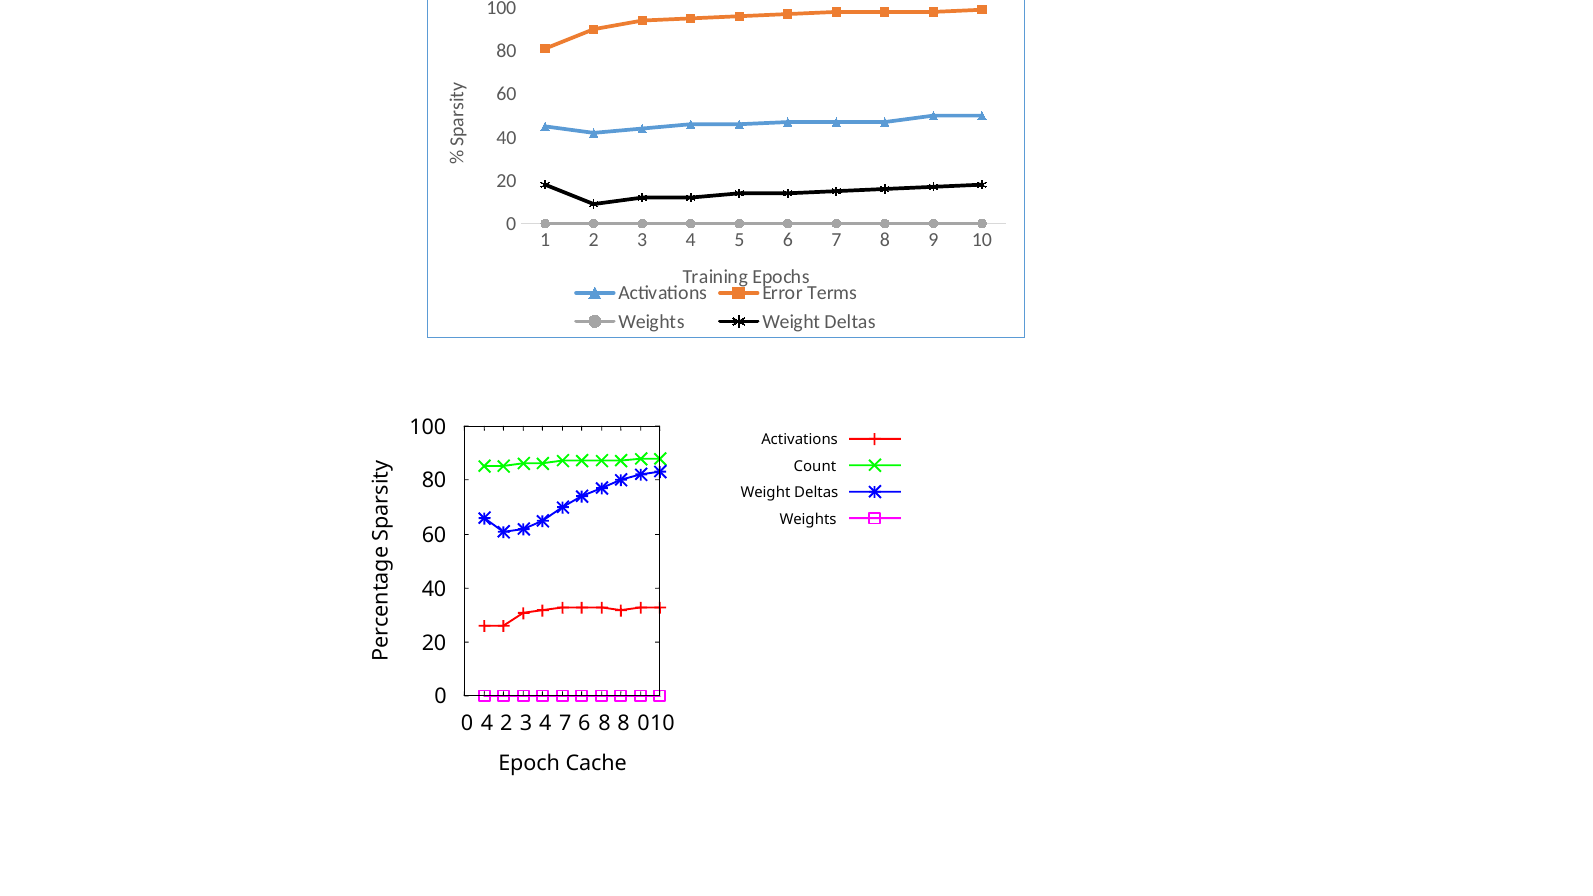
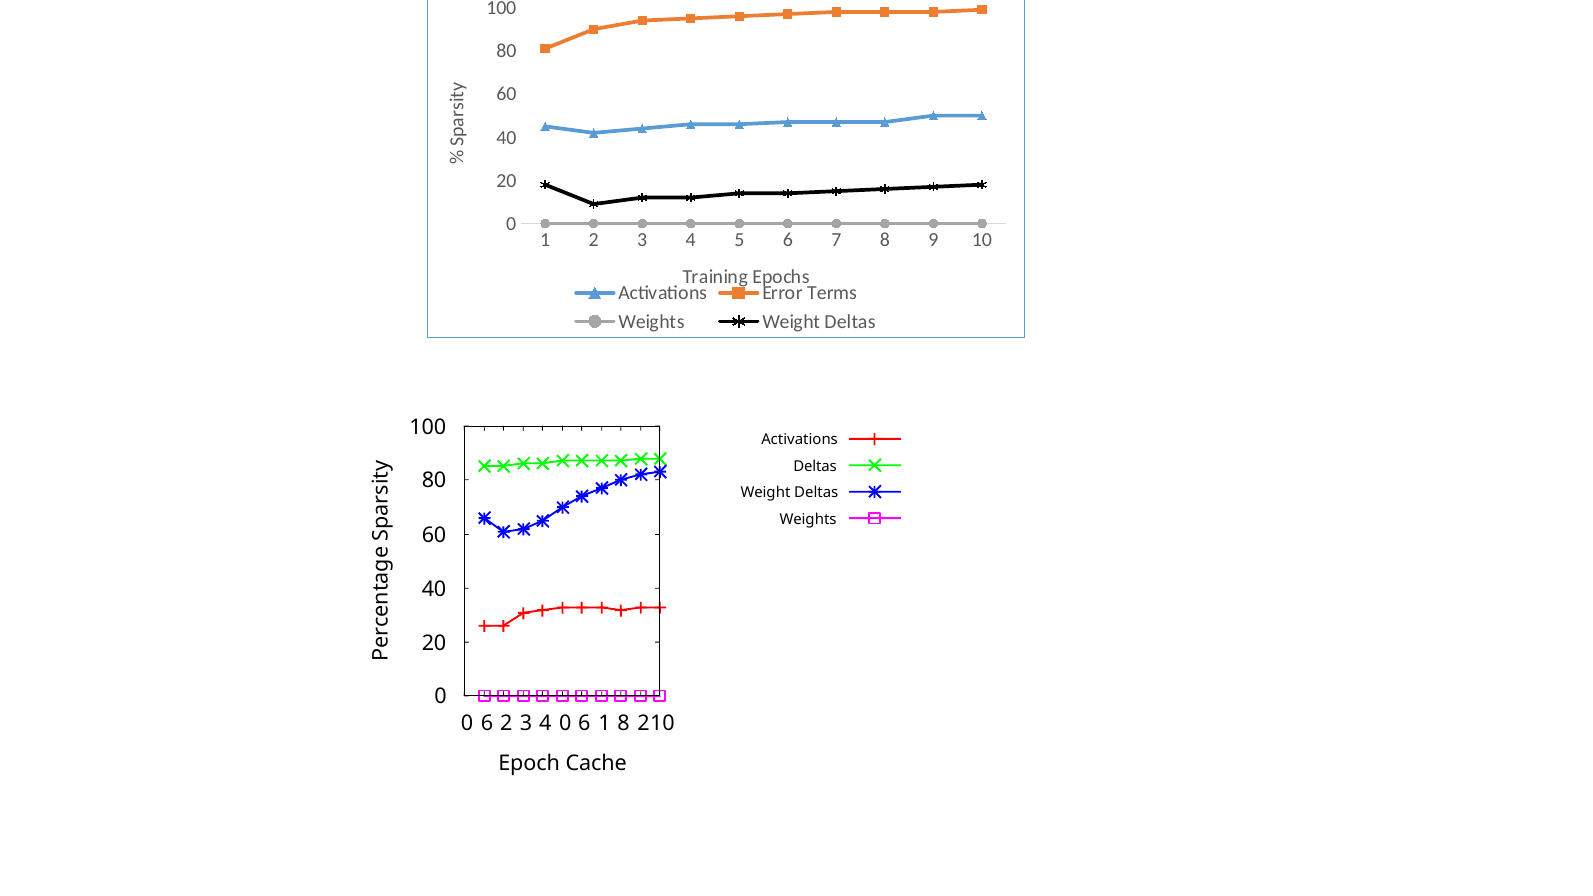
Count at (815, 466): Count -> Deltas
4 at (487, 723): 4 -> 6
4 7: 7 -> 0
6 8: 8 -> 1
8 0: 0 -> 2
